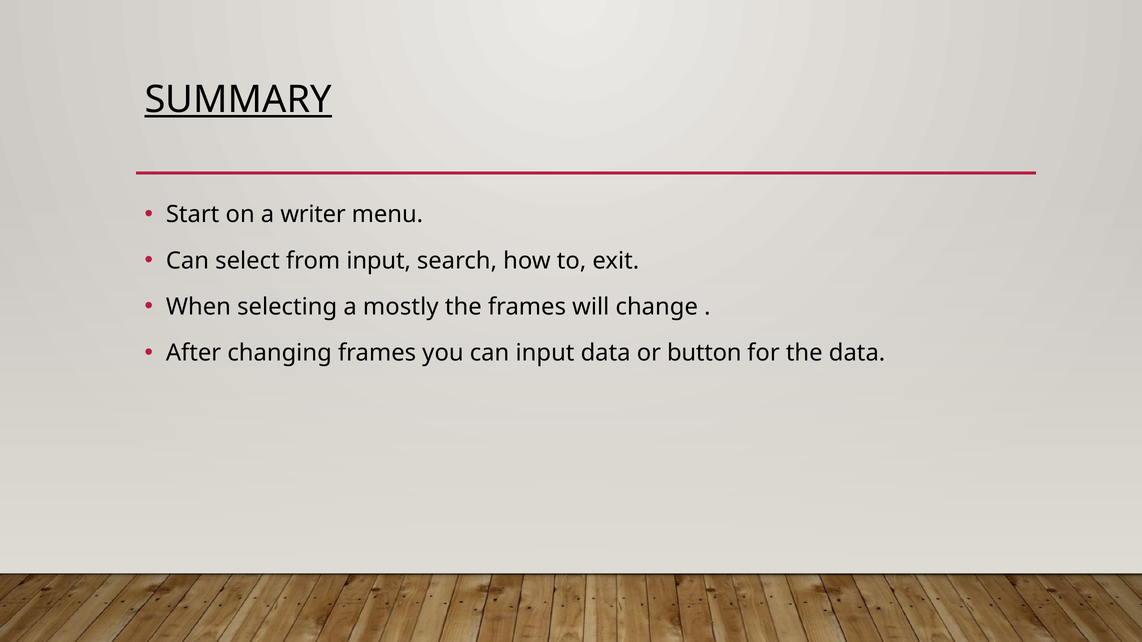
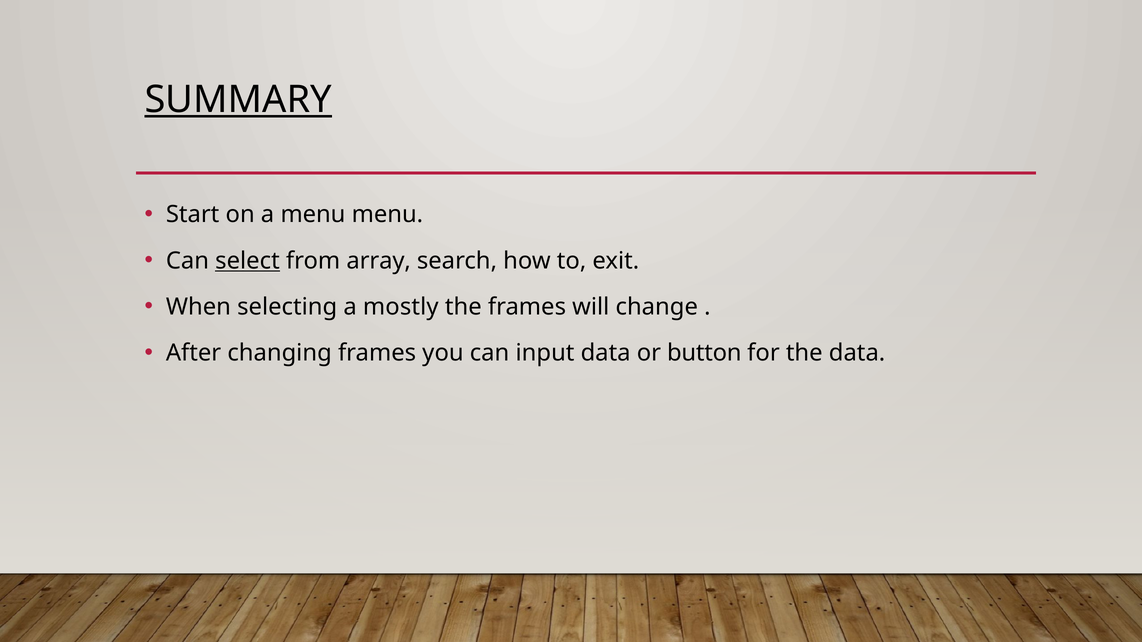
a writer: writer -> menu
select underline: none -> present
from input: input -> array
